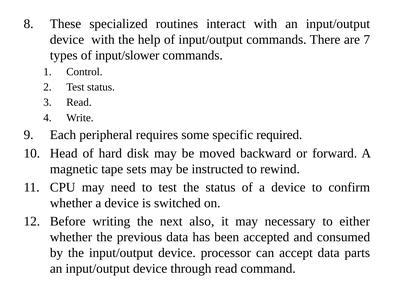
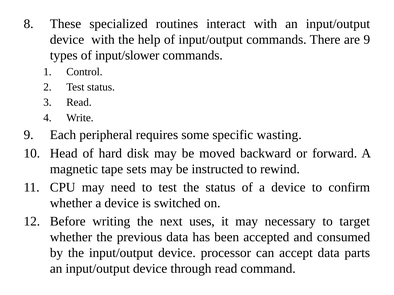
are 7: 7 -> 9
required: required -> wasting
also: also -> uses
either: either -> target
